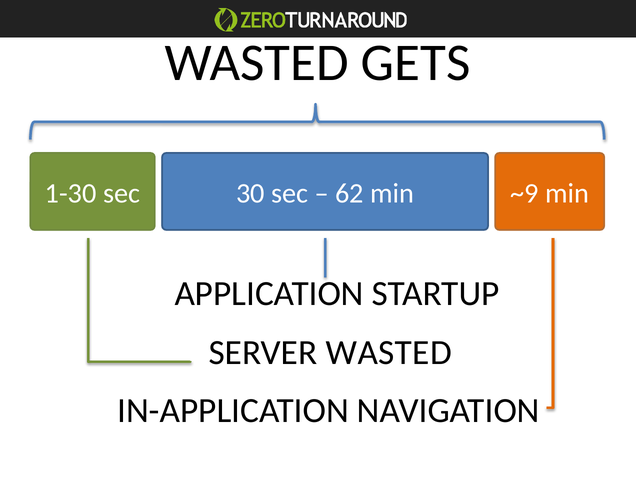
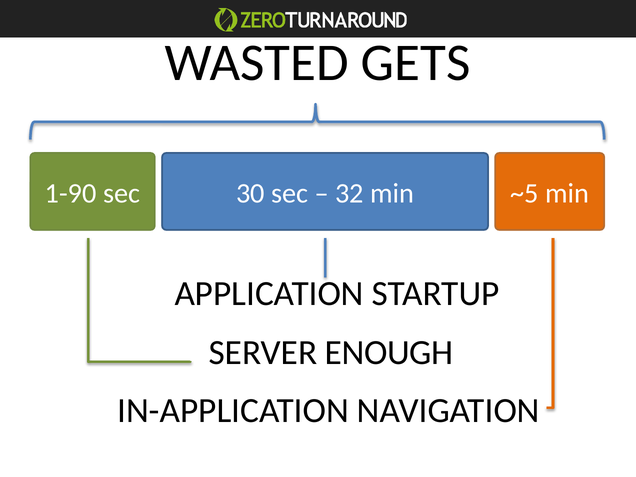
1-30: 1-30 -> 1-90
62: 62 -> 32
~9: ~9 -> ~5
SERVER WASTED: WASTED -> ENOUGH
